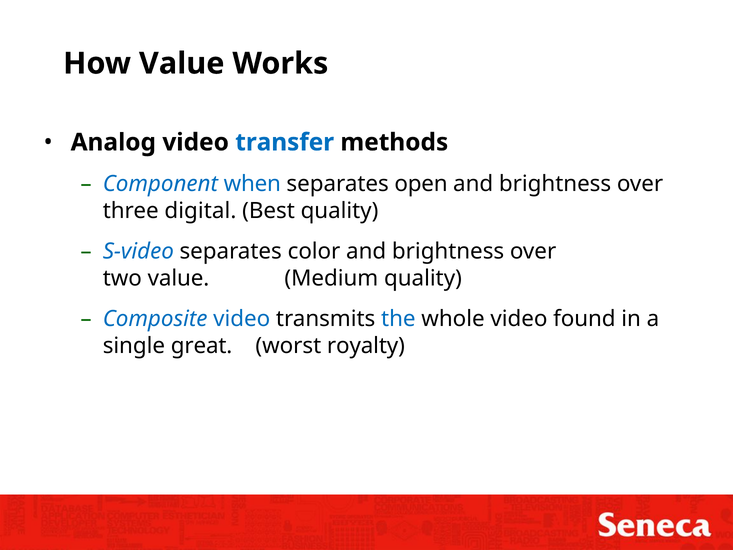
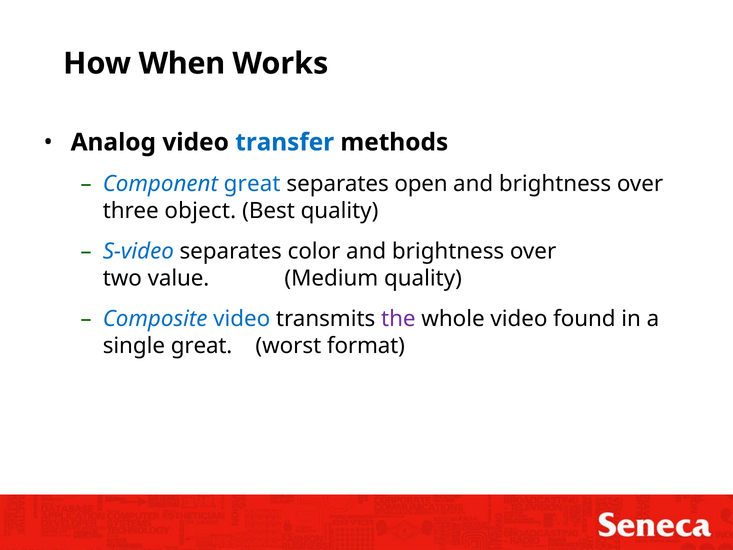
How Value: Value -> When
Component when: when -> great
digital: digital -> object
the colour: blue -> purple
royalty: royalty -> format
